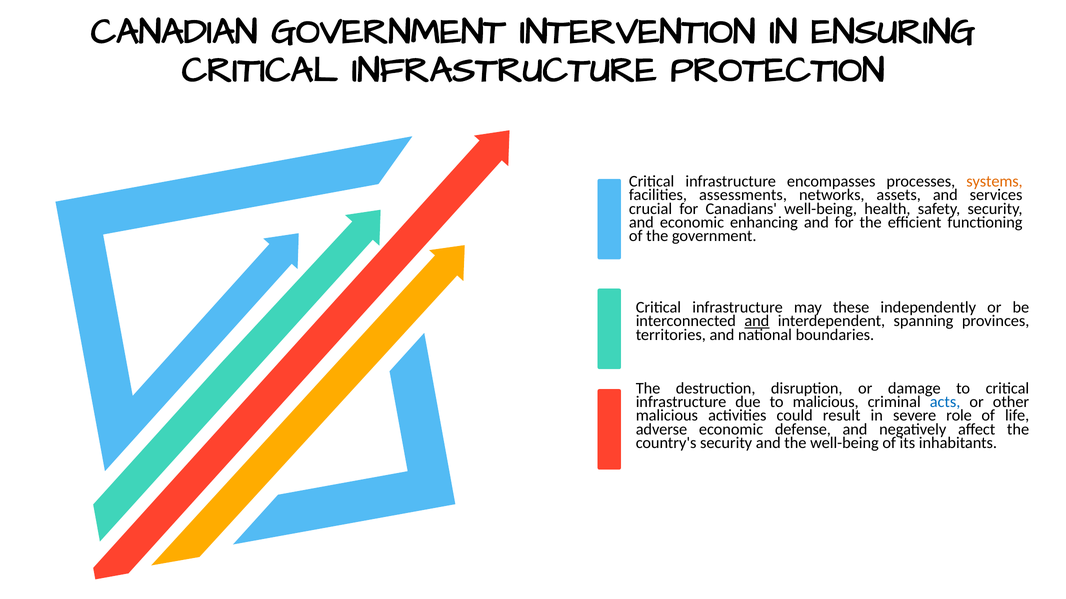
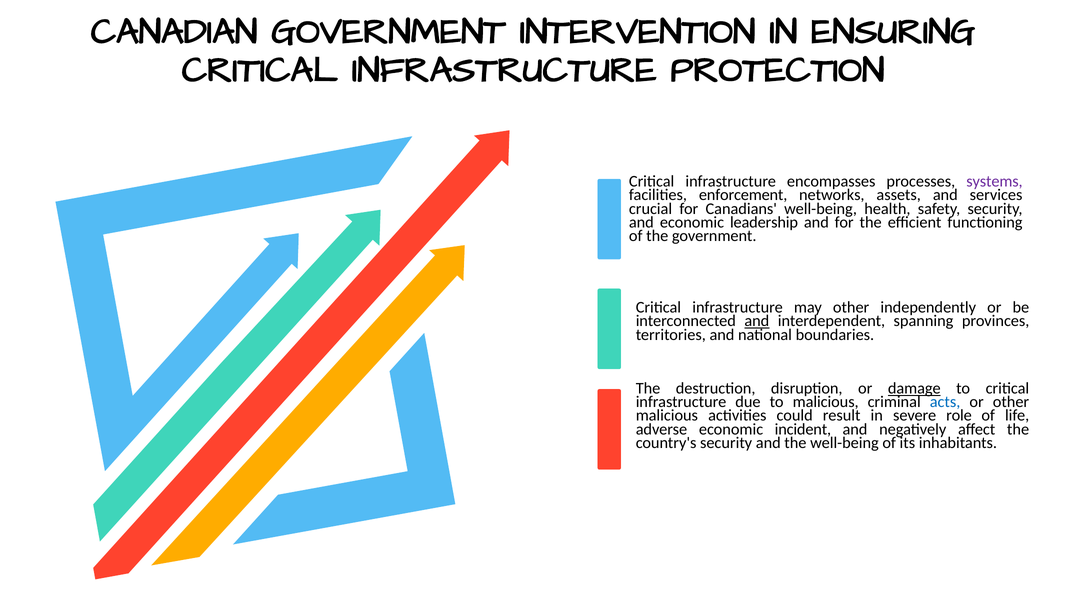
systems colour: orange -> purple
assessments: assessments -> enforcement
enhancing: enhancing -> leadership
may these: these -> other
damage underline: none -> present
defense: defense -> incident
